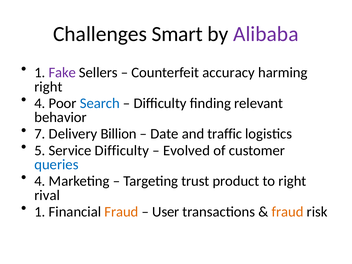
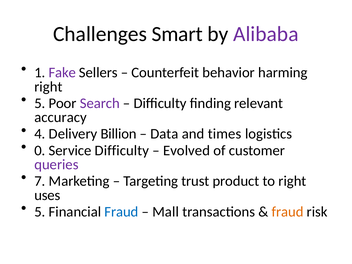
accuracy: accuracy -> behavior
4 at (40, 103): 4 -> 5
Search colour: blue -> purple
behavior: behavior -> accuracy
7: 7 -> 4
Date: Date -> Data
traffic: traffic -> times
5: 5 -> 0
queries colour: blue -> purple
4 at (40, 181): 4 -> 7
rival: rival -> uses
1 at (40, 212): 1 -> 5
Fraud at (121, 212) colour: orange -> blue
User: User -> Mall
